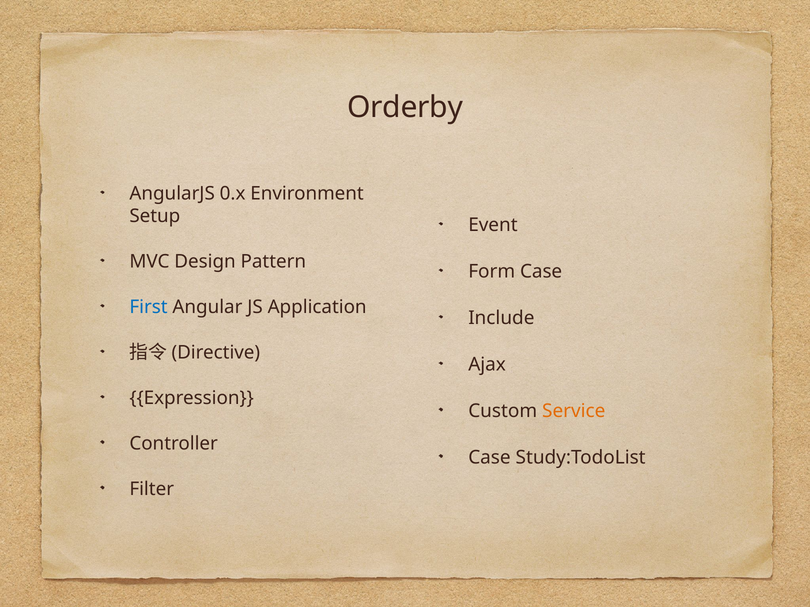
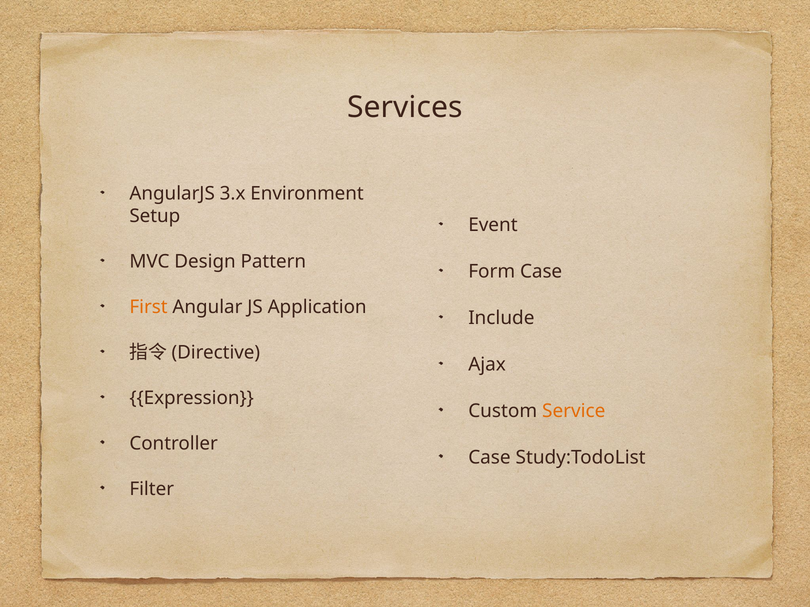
Orderby: Orderby -> Services
0.x: 0.x -> 3.x
First colour: blue -> orange
